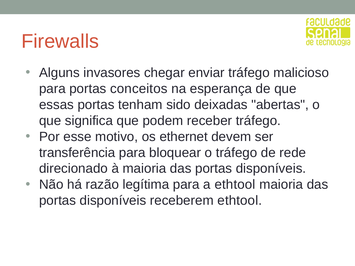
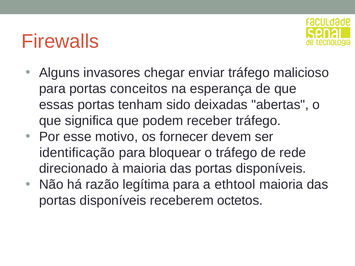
ethernet: ethernet -> fornecer
transferência: transferência -> identificação
receberem ethtool: ethtool -> octetos
